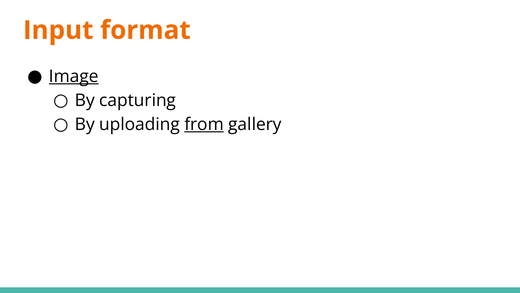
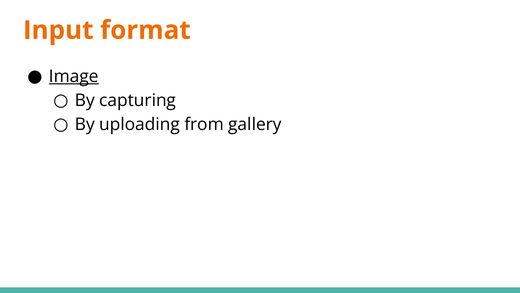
from underline: present -> none
